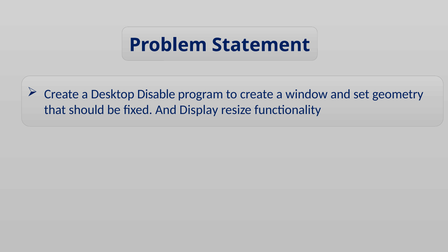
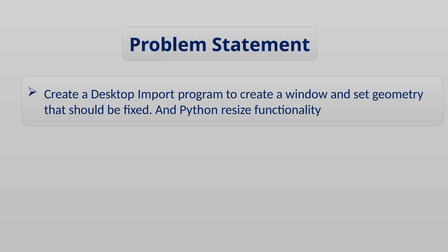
Disable: Disable -> Import
Display: Display -> Python
